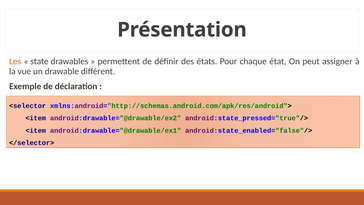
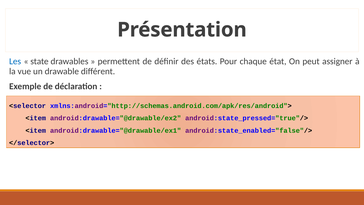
Les colour: orange -> blue
